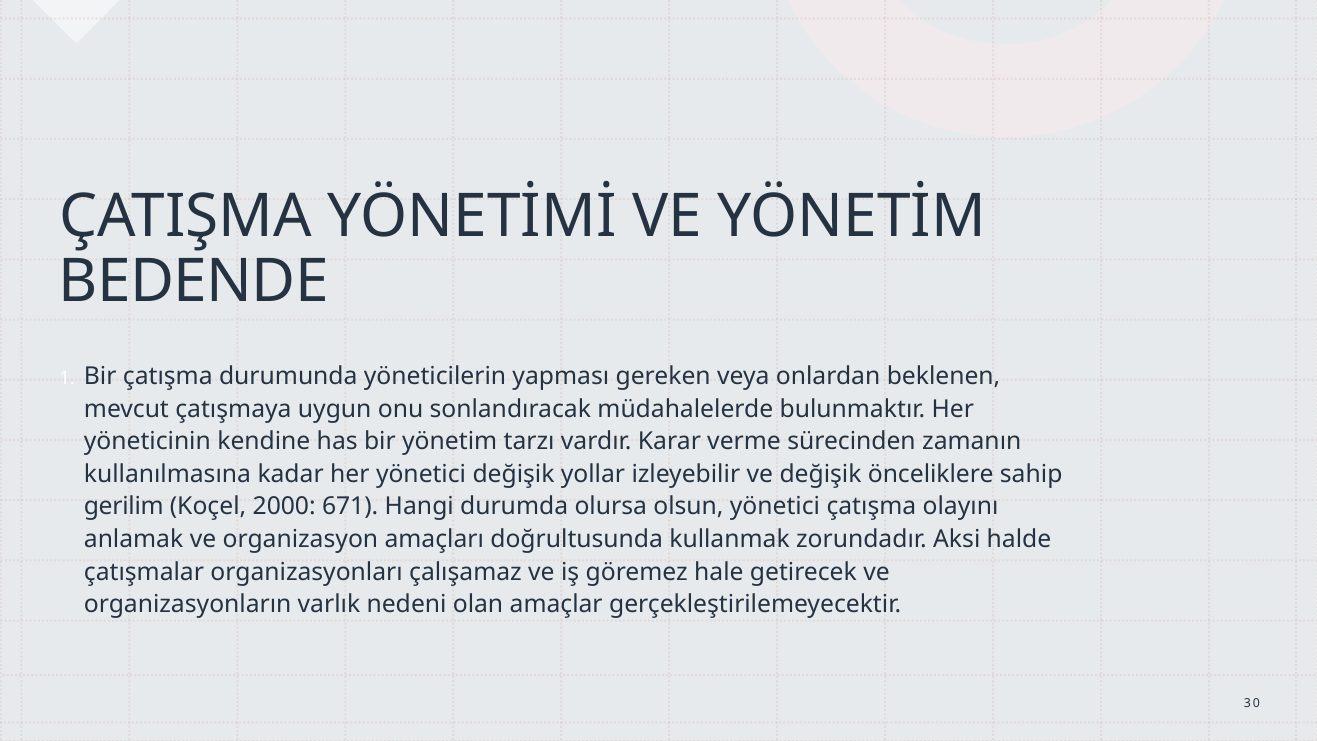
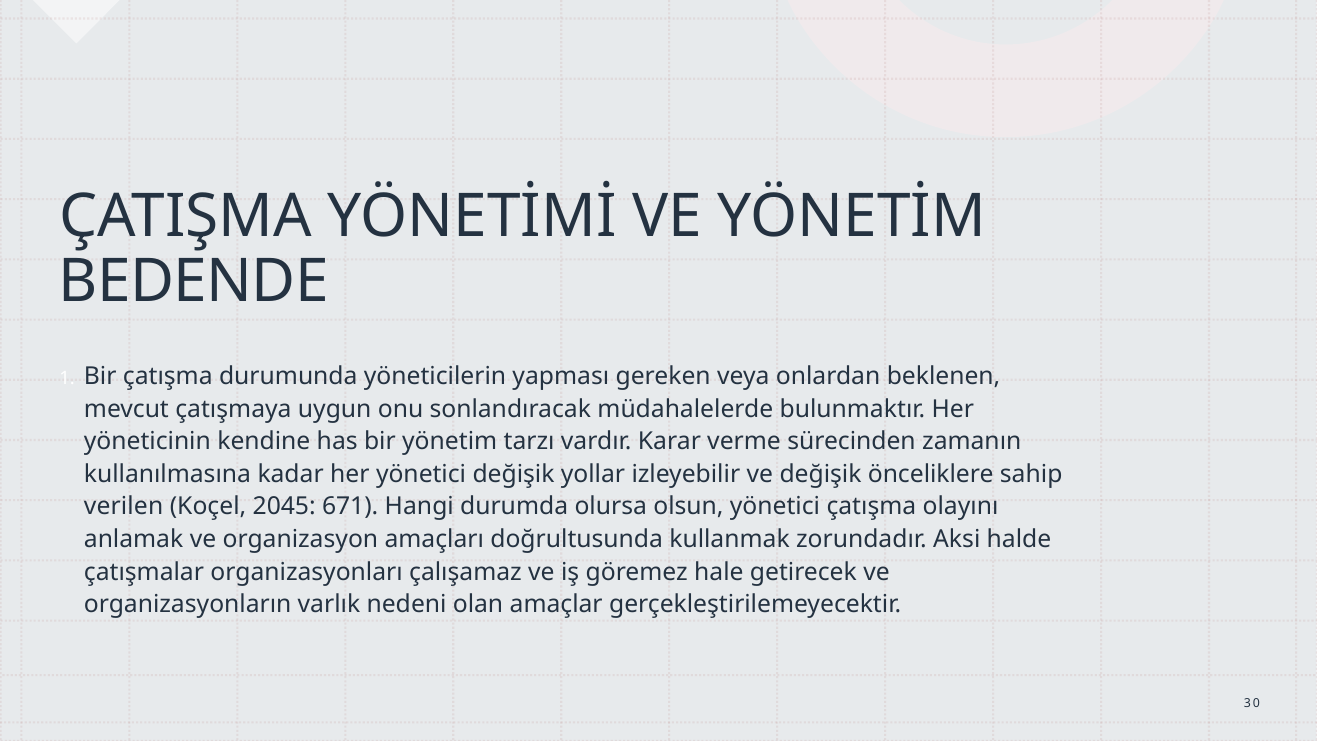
gerilim: gerilim -> verilen
2000: 2000 -> 2045
